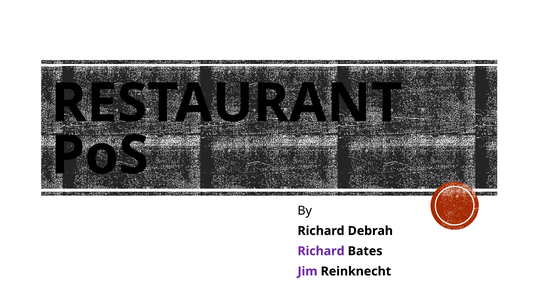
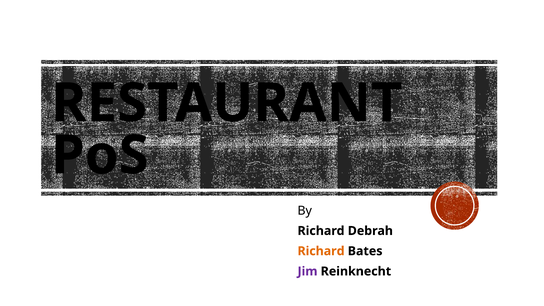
Richard at (321, 251) colour: purple -> orange
